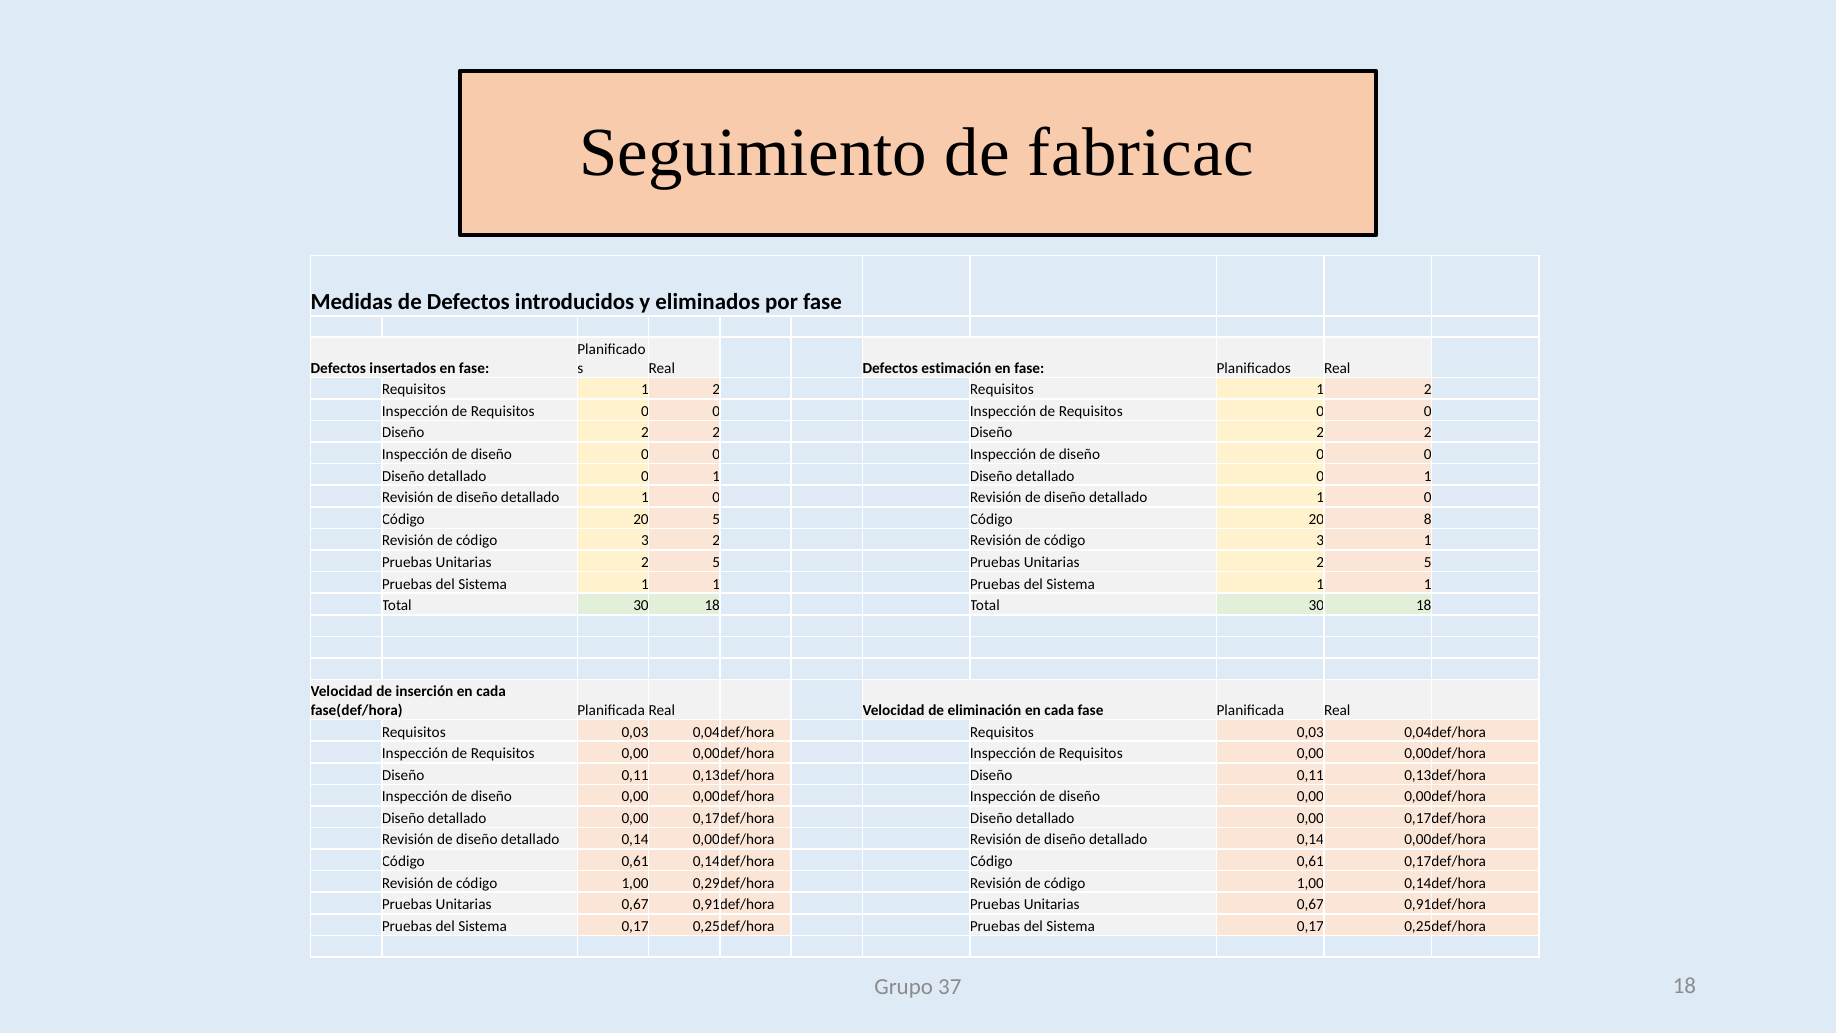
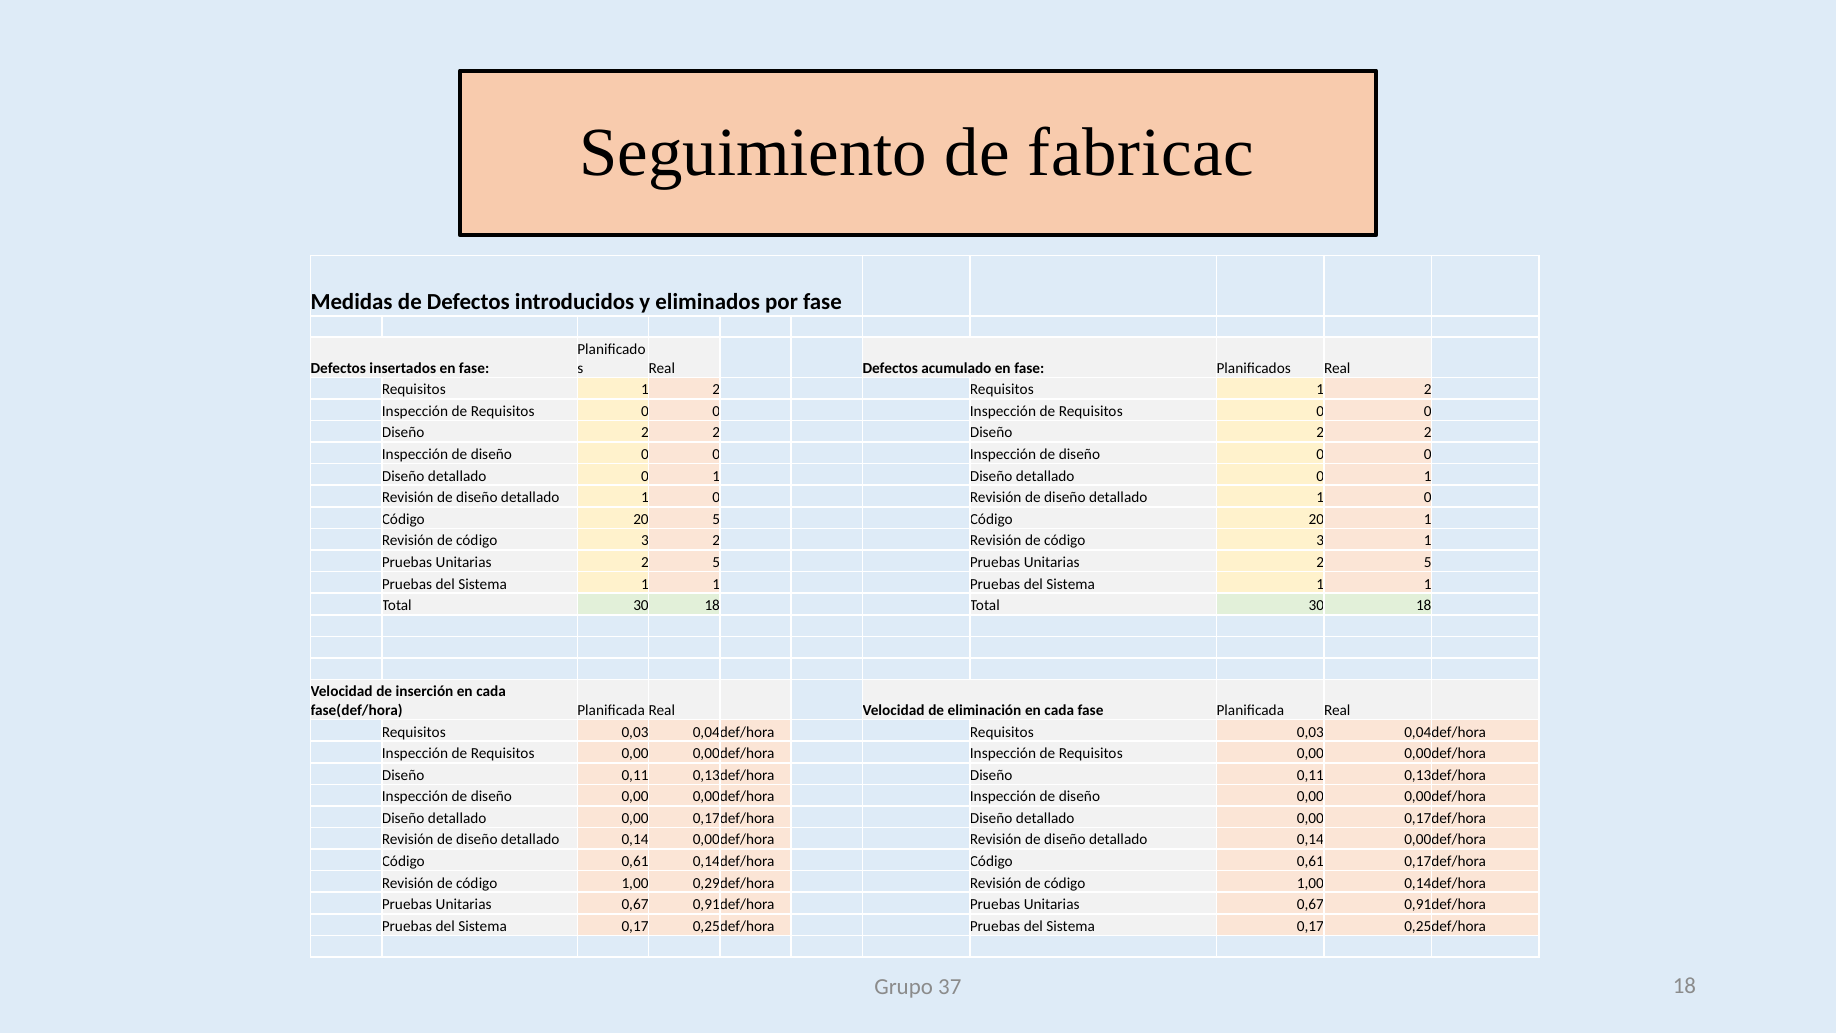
estimación: estimación -> acumulado
20 8: 8 -> 1
